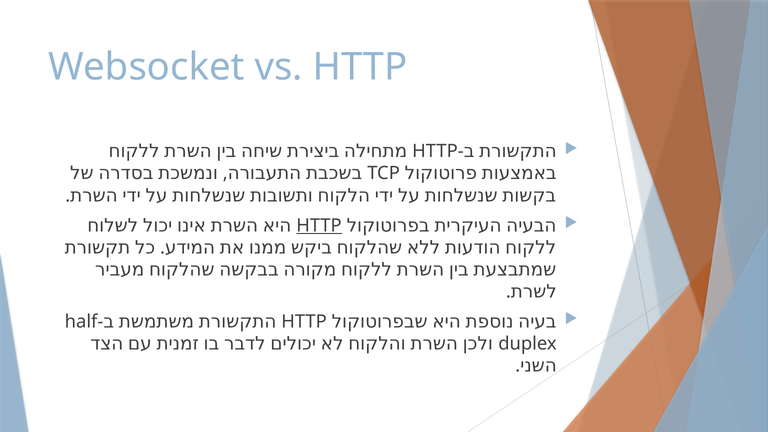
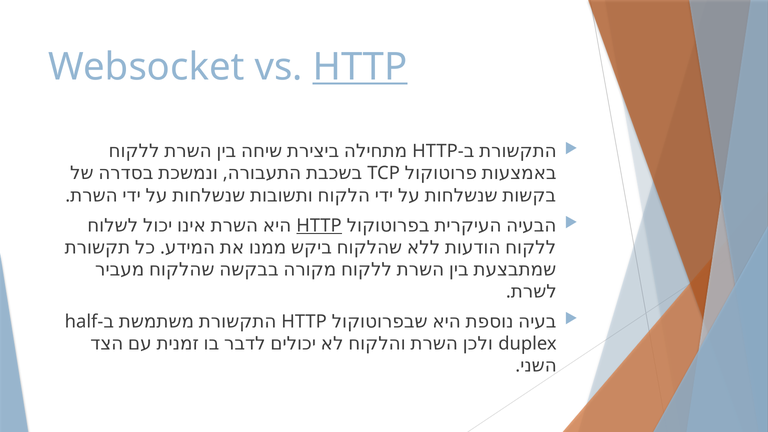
HTTP at (360, 67) underline: none -> present
